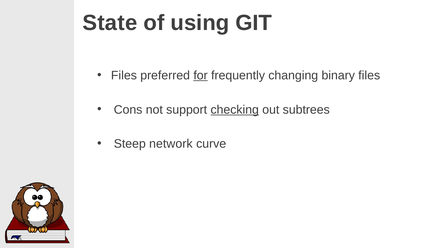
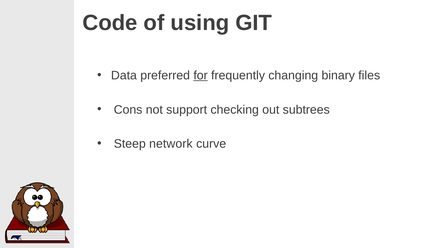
State: State -> Code
Files at (124, 75): Files -> Data
checking underline: present -> none
